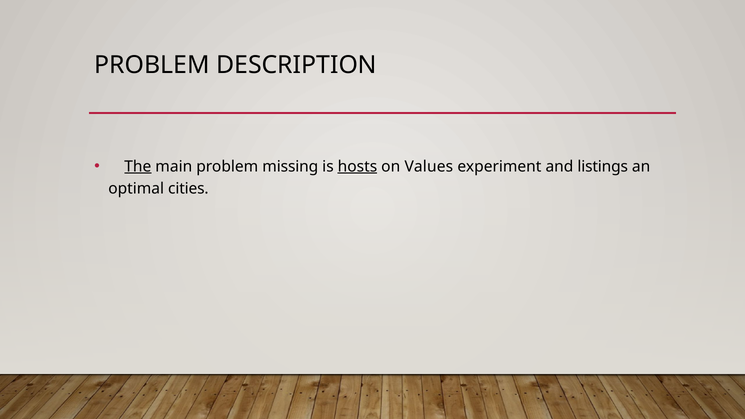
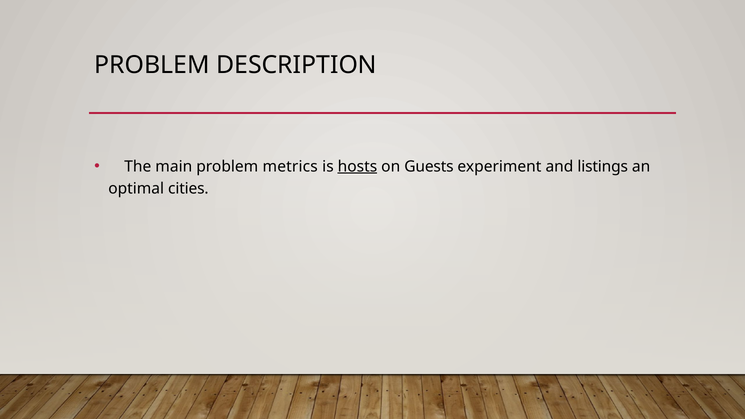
The underline: present -> none
missing: missing -> metrics
Values: Values -> Guests
